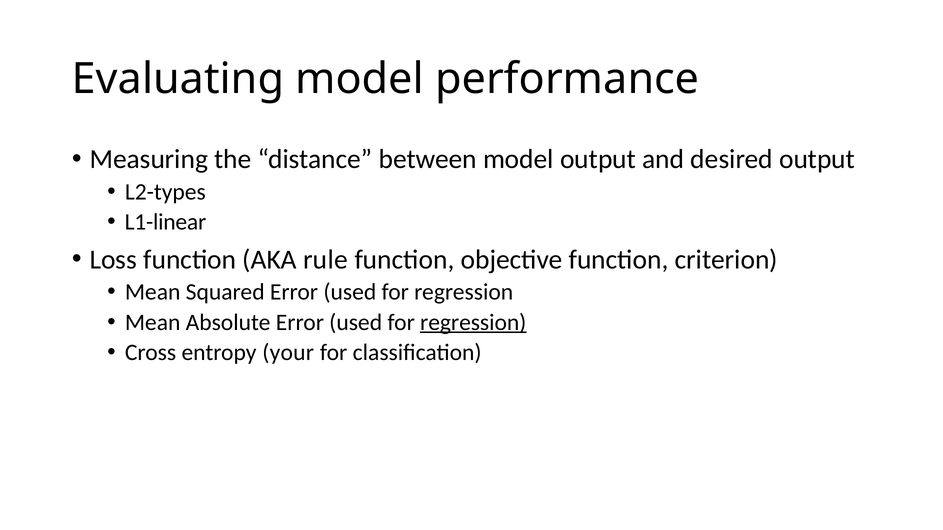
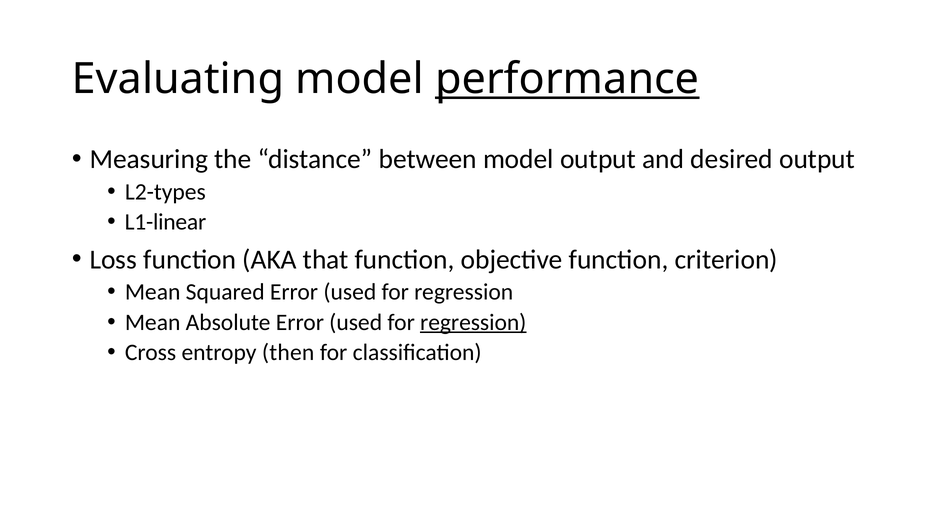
performance underline: none -> present
rule: rule -> that
your: your -> then
